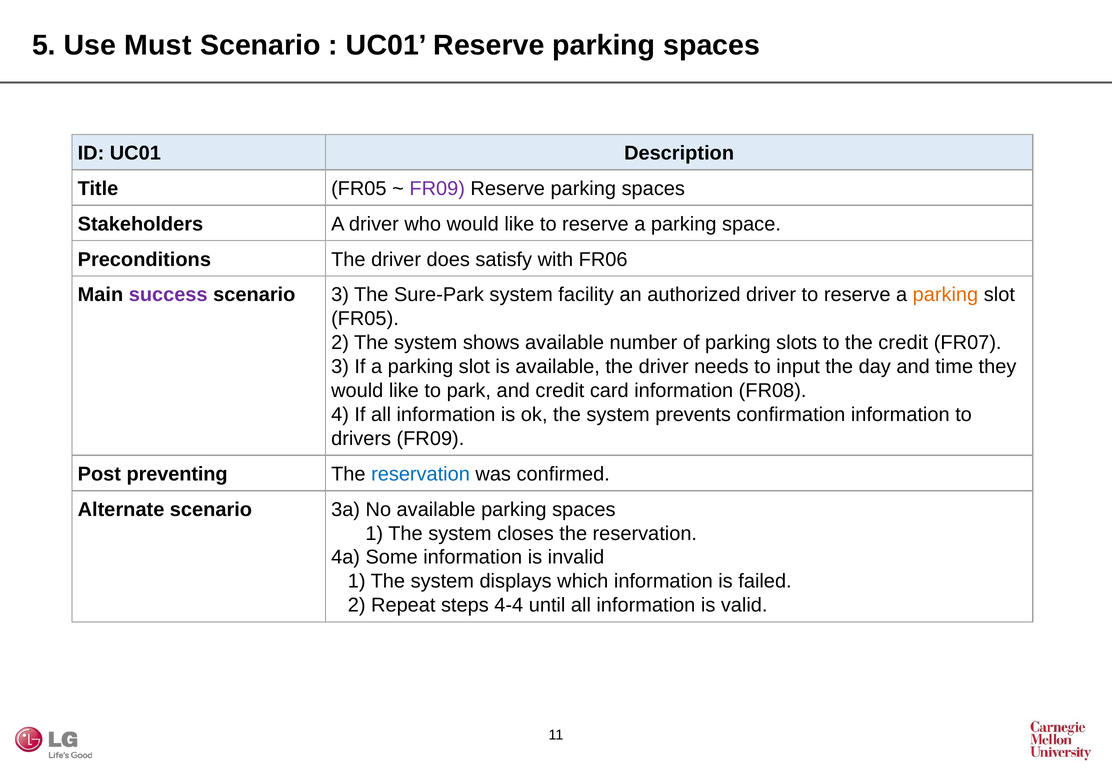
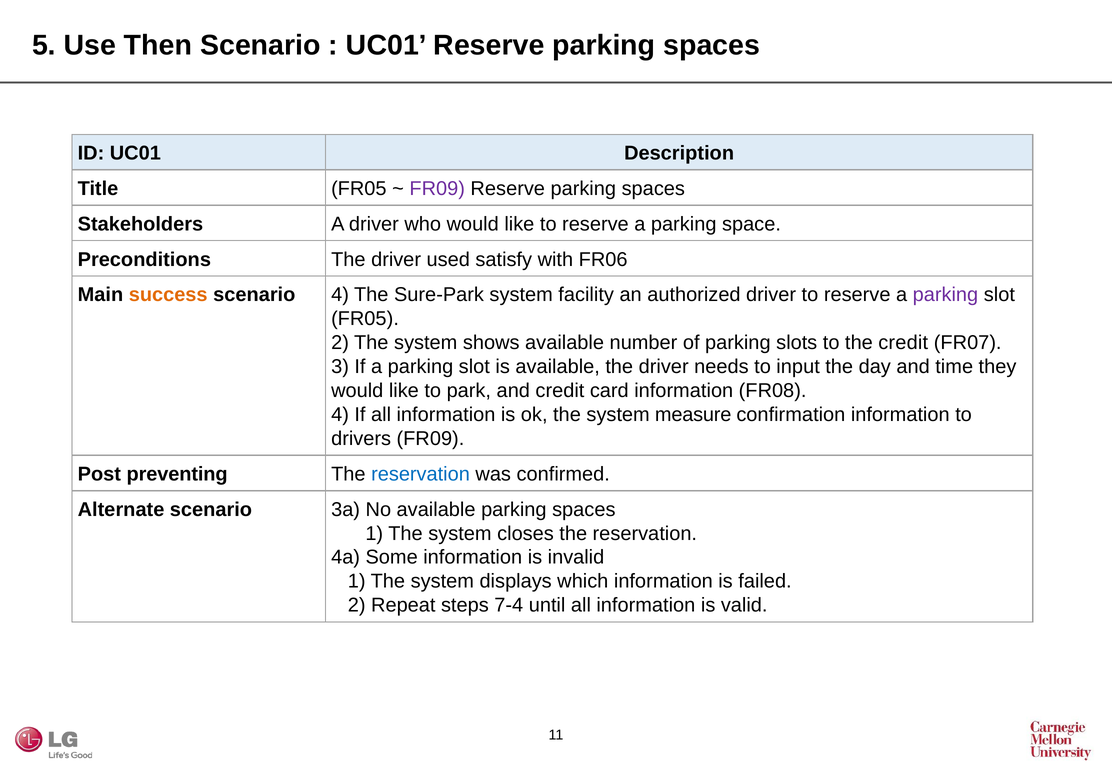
Must: Must -> Then
does: does -> used
success colour: purple -> orange
scenario 3: 3 -> 4
parking at (945, 295) colour: orange -> purple
prevents: prevents -> measure
4-4: 4-4 -> 7-4
